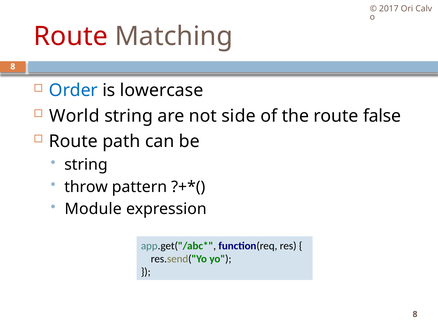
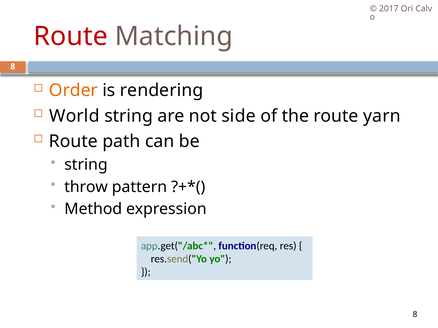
Order colour: blue -> orange
lowercase: lowercase -> rendering
false: false -> yarn
Module: Module -> Method
